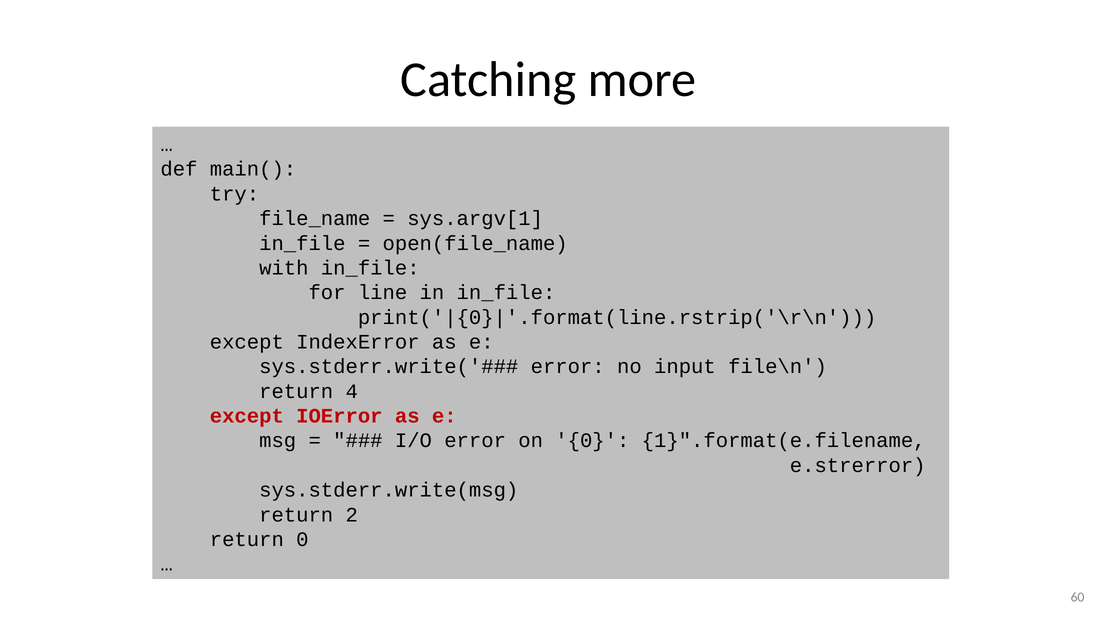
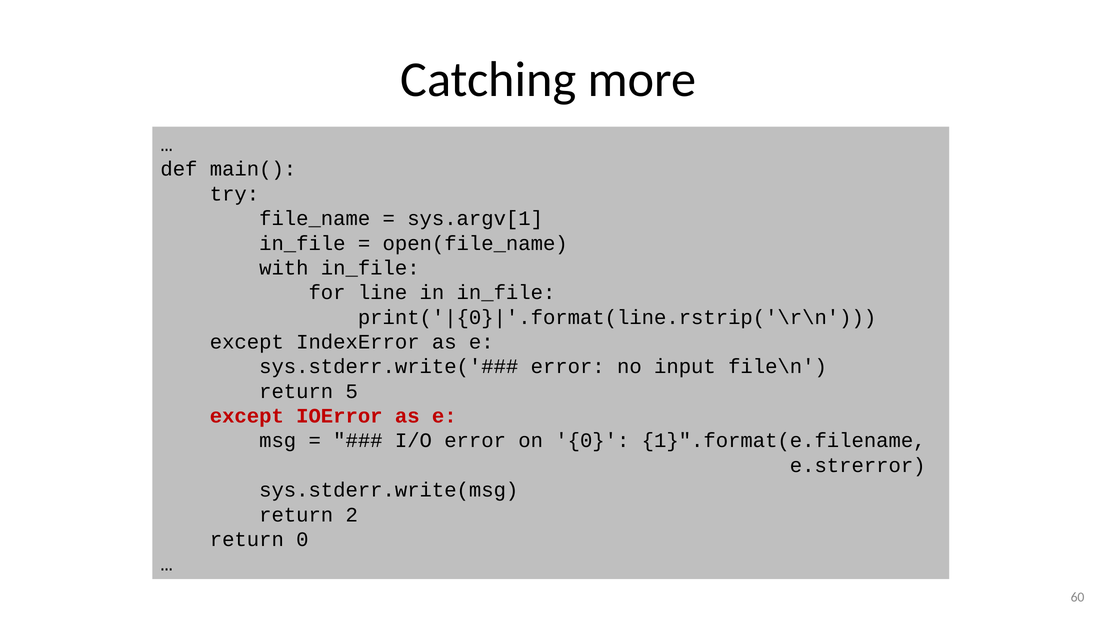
4: 4 -> 5
